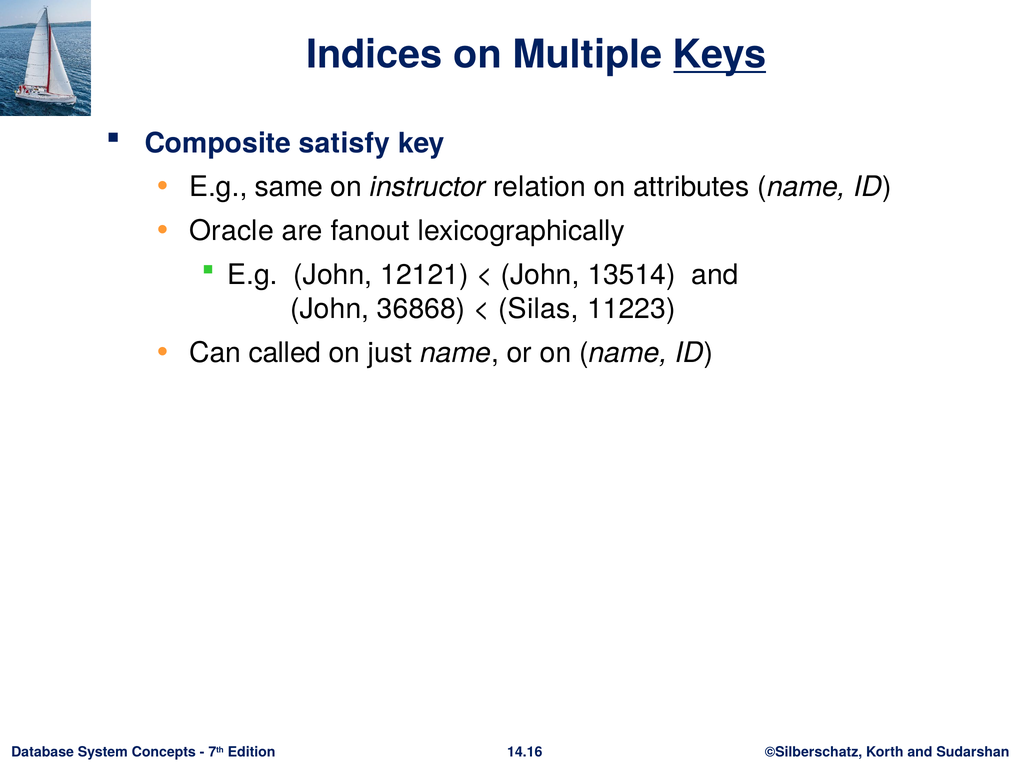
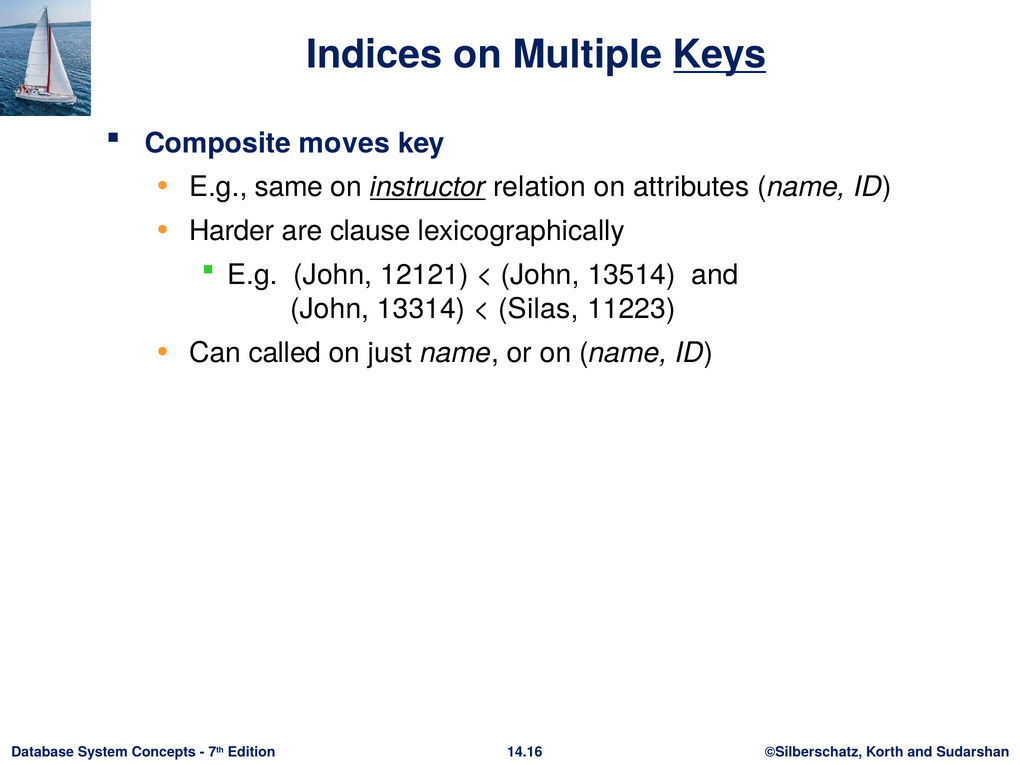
satisfy: satisfy -> moves
instructor underline: none -> present
Oracle: Oracle -> Harder
fanout: fanout -> clause
36868: 36868 -> 13314
